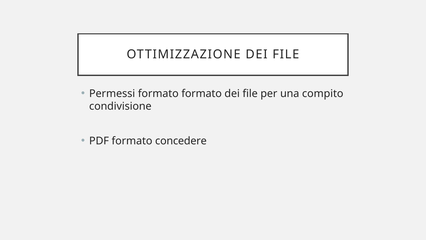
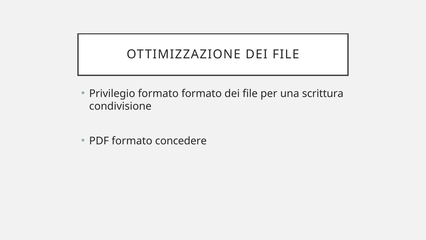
Permessi: Permessi -> Privilegio
compito: compito -> scrittura
